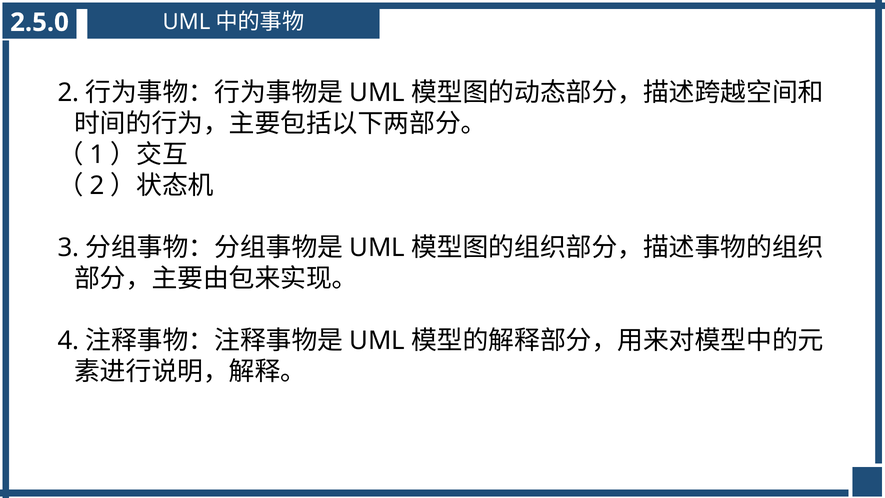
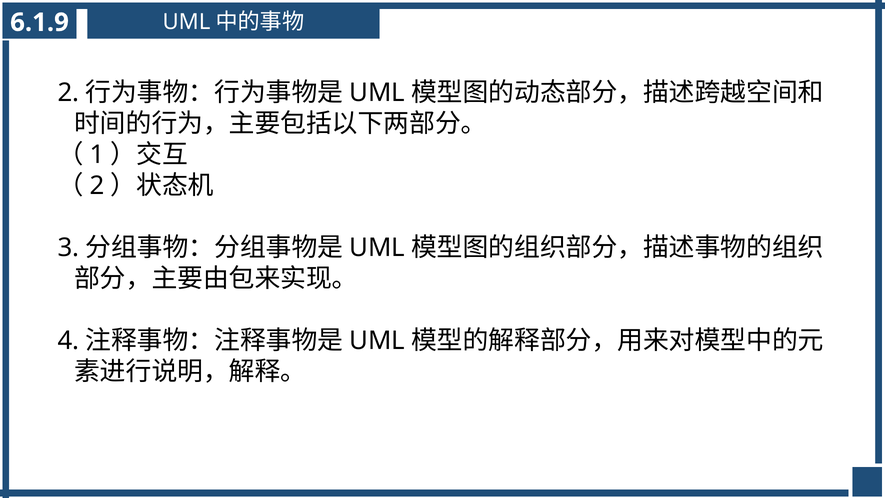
2.5.0: 2.5.0 -> 6.1.9
